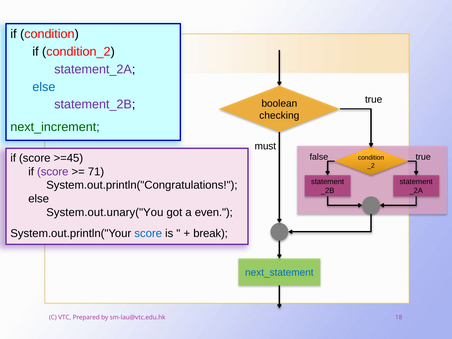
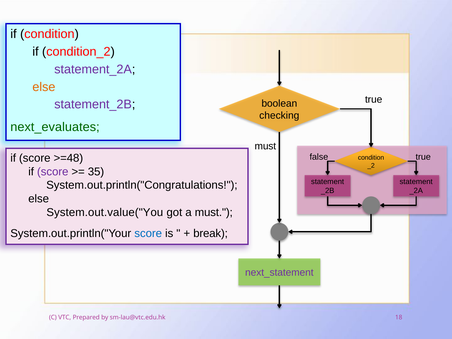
else at (44, 87) colour: blue -> orange
next_increment: next_increment -> next_evaluates
>=45: >=45 -> >=48
71: 71 -> 35
System.out.unary("You: System.out.unary("You -> System.out.value("You
a even: even -> must
next_statement colour: blue -> purple
